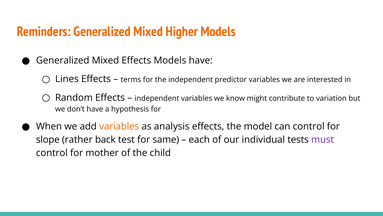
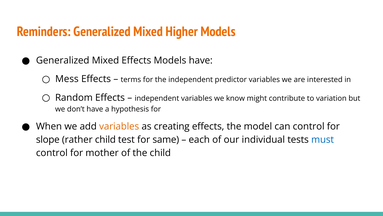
Lines: Lines -> Mess
analysis: analysis -> creating
rather back: back -> child
must colour: purple -> blue
